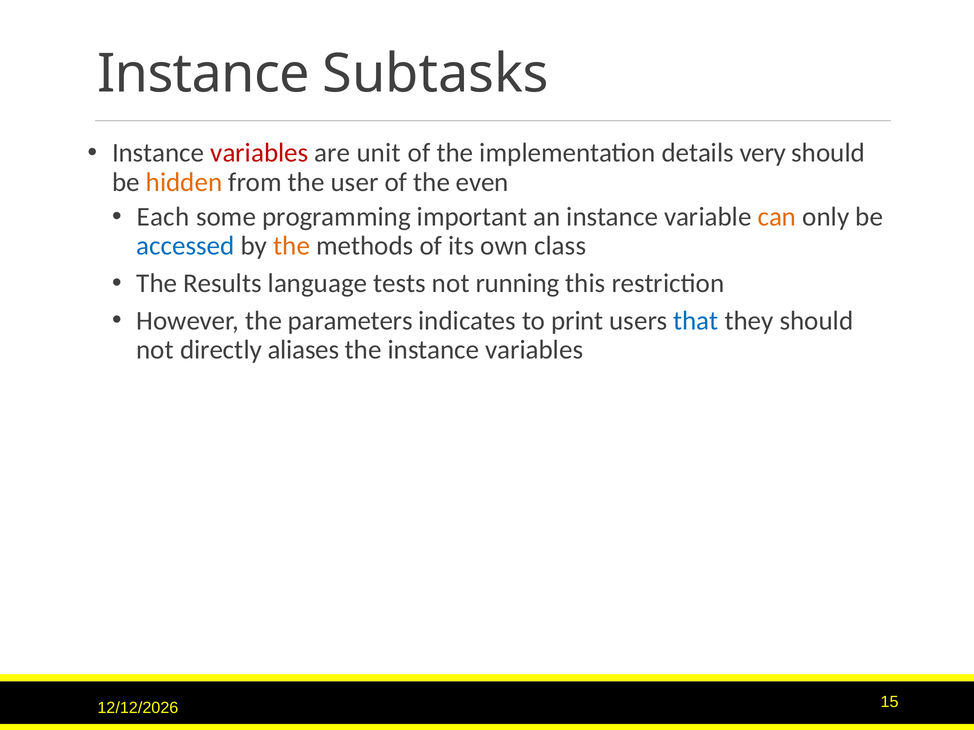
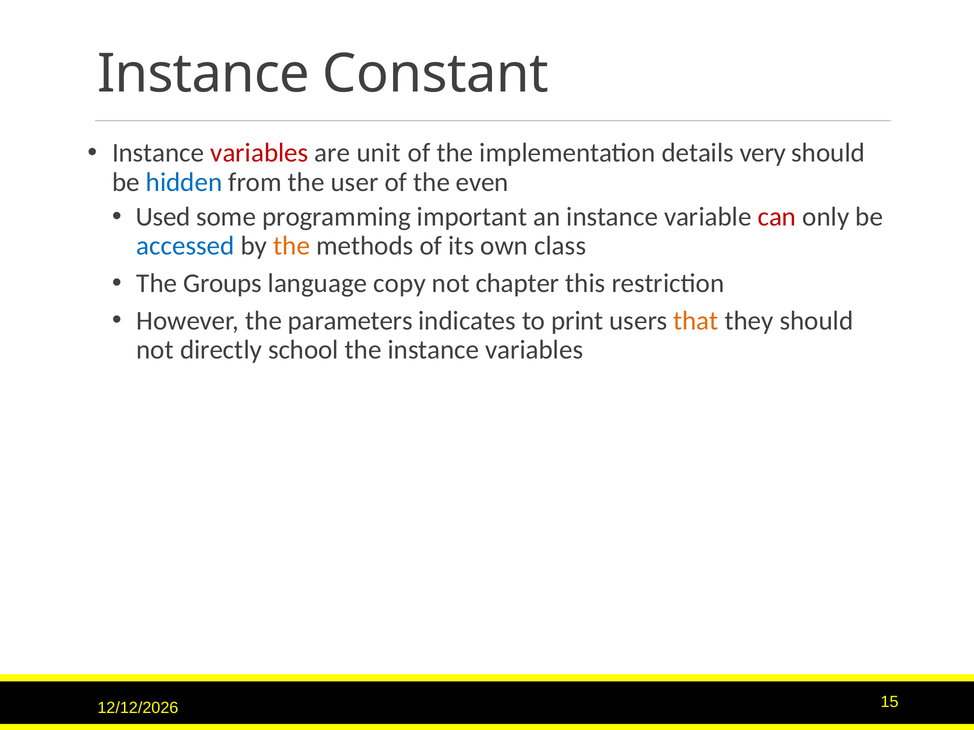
Subtasks: Subtasks -> Constant
hidden colour: orange -> blue
Each: Each -> Used
can colour: orange -> red
Results: Results -> Groups
tests: tests -> copy
running: running -> chapter
that colour: blue -> orange
aliases: aliases -> school
